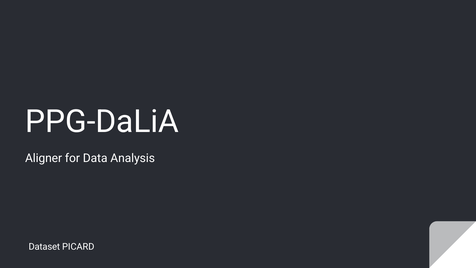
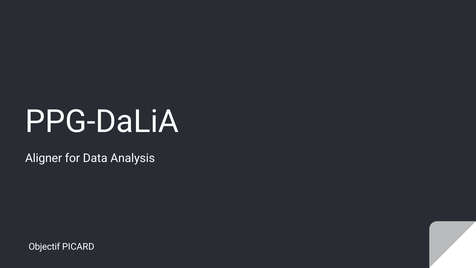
Dataset: Dataset -> Objectif
